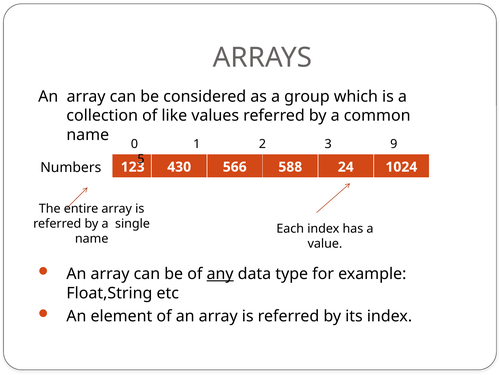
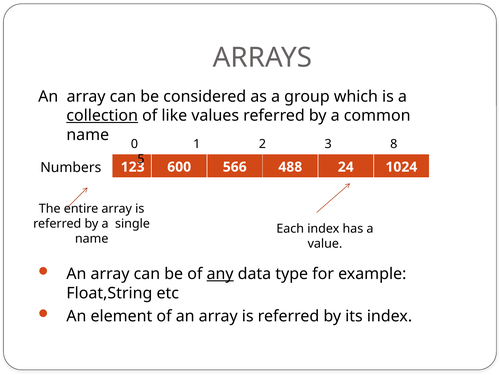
collection underline: none -> present
9: 9 -> 8
430: 430 -> 600
588: 588 -> 488
